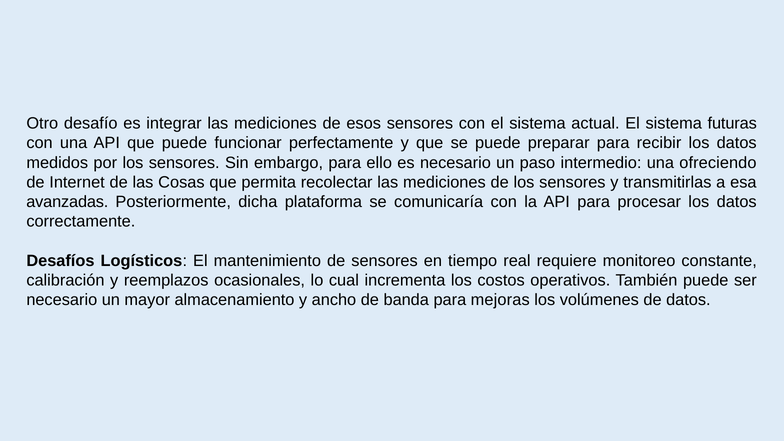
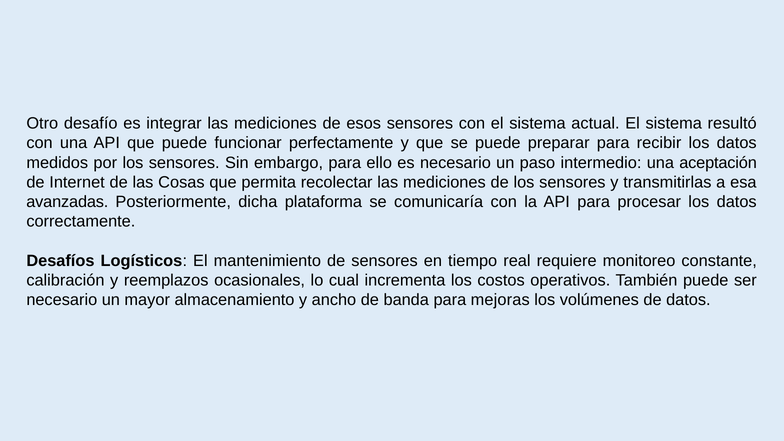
futuras: futuras -> resultó
ofreciendo: ofreciendo -> aceptación
